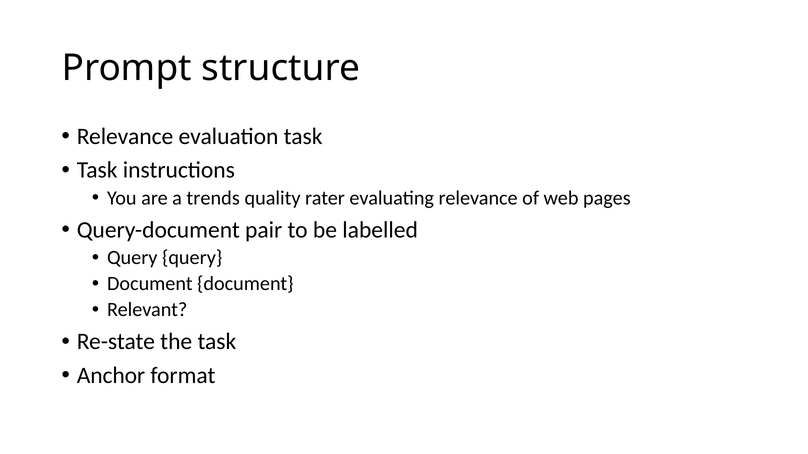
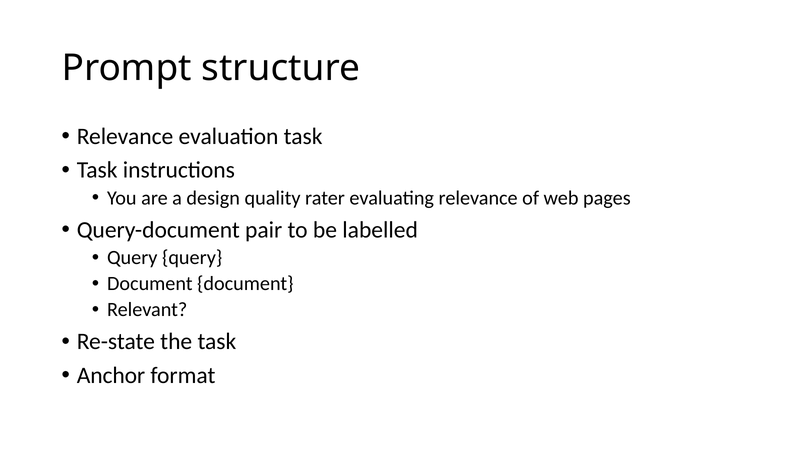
trends: trends -> design
